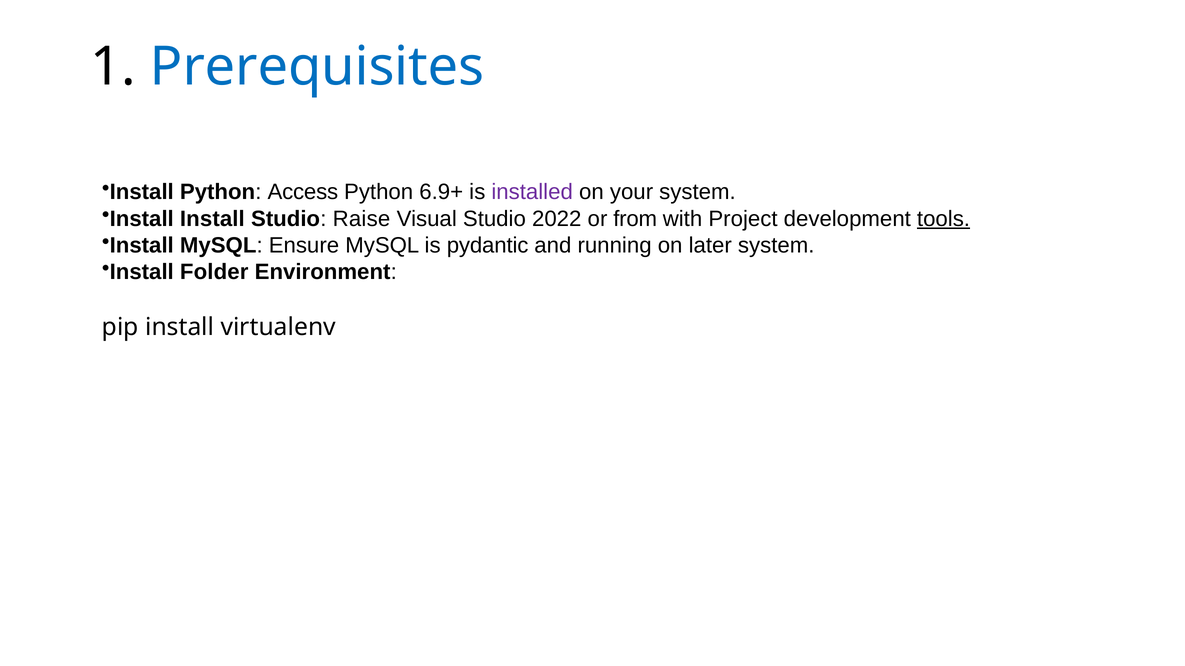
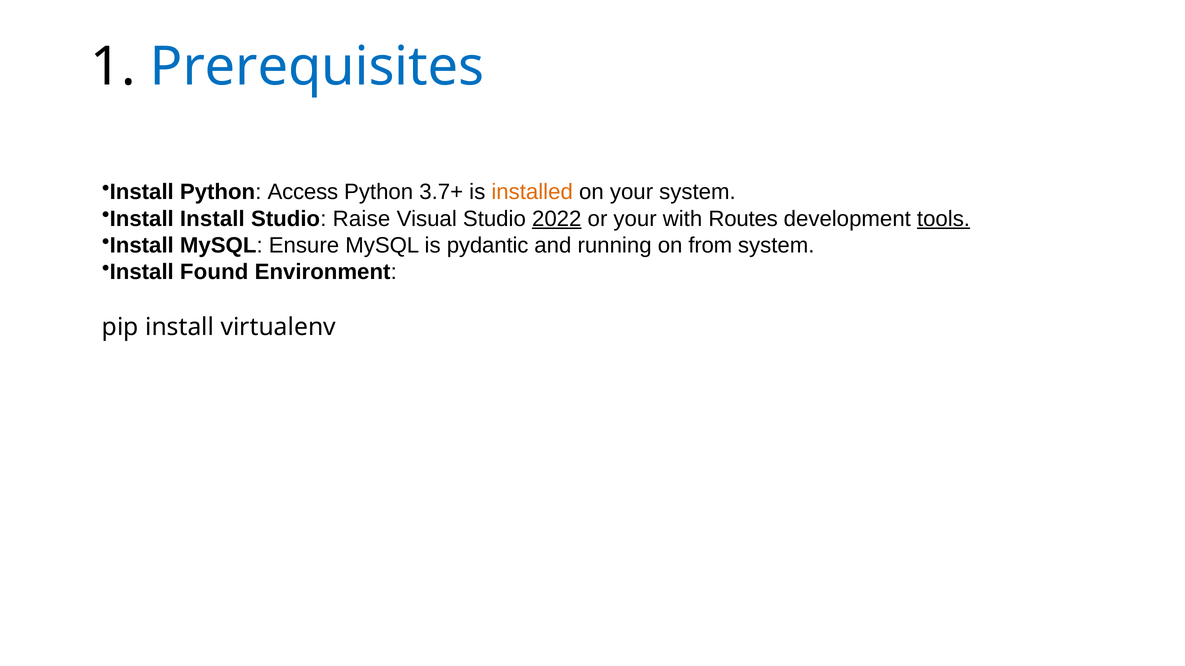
6.9+: 6.9+ -> 3.7+
installed colour: purple -> orange
2022 underline: none -> present
or from: from -> your
Project: Project -> Routes
later: later -> from
Folder: Folder -> Found
